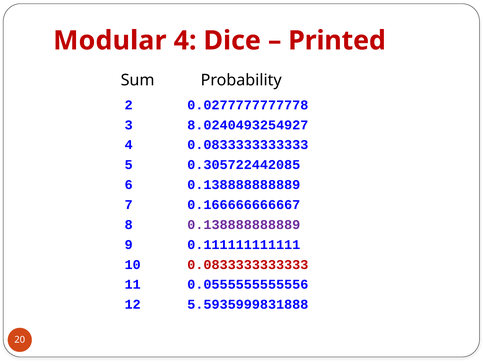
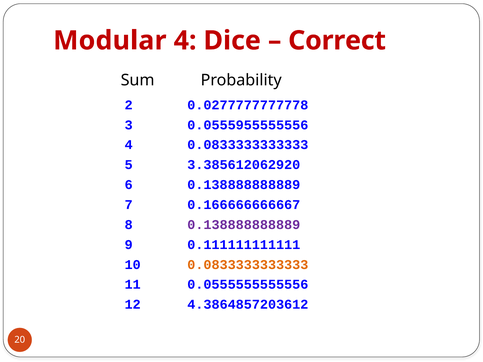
Printed: Printed -> Correct
8.0240493254927: 8.0240493254927 -> 0.0555955555556
0.305722442085: 0.305722442085 -> 3.385612062920
0.0833333333333 at (248, 265) colour: red -> orange
5.5935999831888: 5.5935999831888 -> 4.3864857203612
